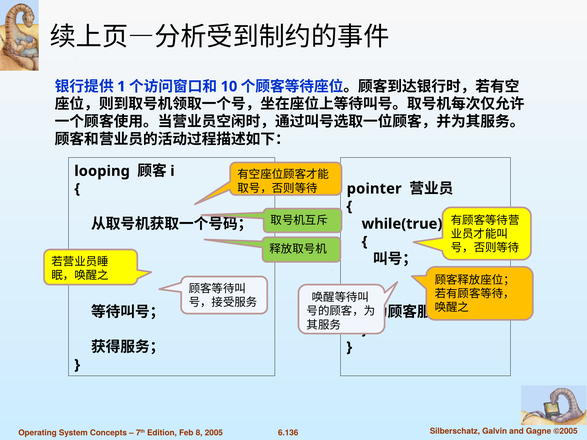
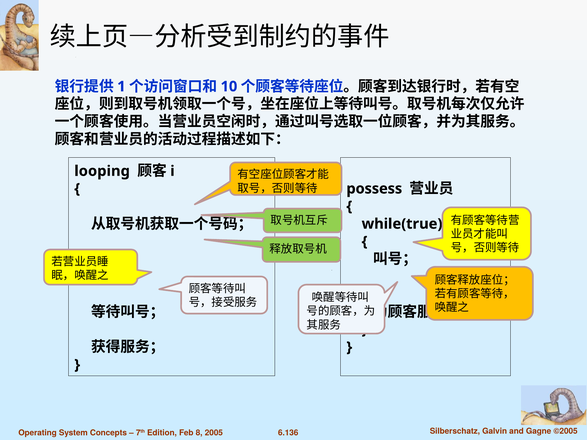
pointer: pointer -> possess
